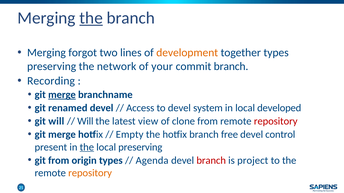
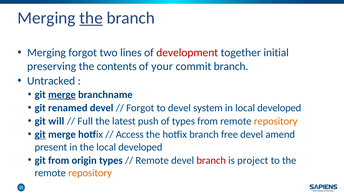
development colour: orange -> red
together types: types -> initial
network: network -> contents
Recording: Recording -> Untracked
Access at (140, 108): Access -> Forgot
Will at (85, 122): Will -> Full
view: view -> push
of clone: clone -> types
repository at (276, 122) colour: red -> orange
git at (40, 135) underline: none -> present
Empty: Empty -> Access
control: control -> amend
the at (87, 147) underline: present -> none
preserving at (140, 147): preserving -> developed
Agenda at (152, 161): Agenda -> Remote
